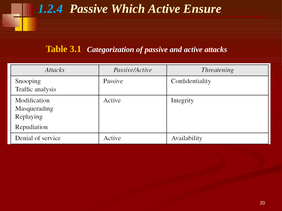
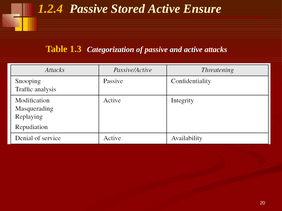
1.2.4 colour: light blue -> yellow
Which: Which -> Stored
3.1: 3.1 -> 1.3
